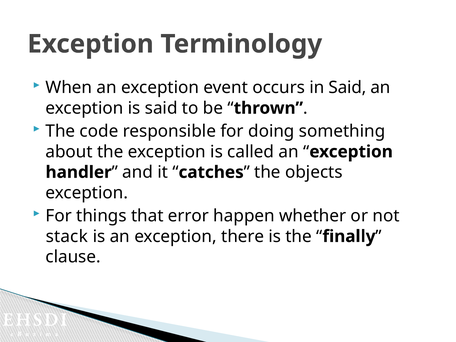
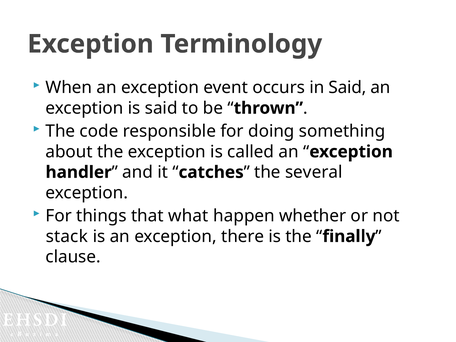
objects: objects -> several
error: error -> what
